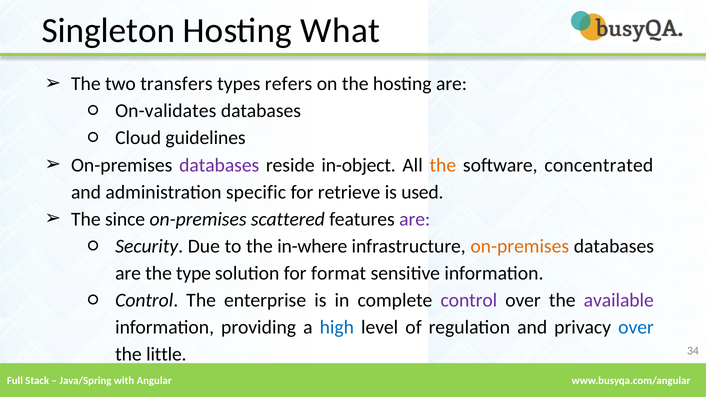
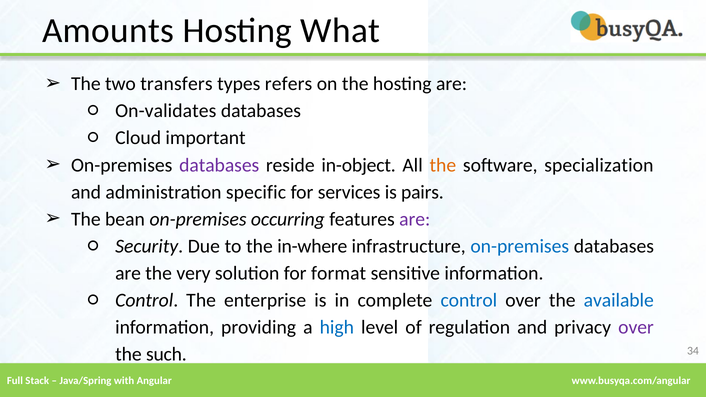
Singleton: Singleton -> Amounts
guidelines: guidelines -> important
concentrated: concentrated -> specialization
retrieve: retrieve -> services
used: used -> pairs
since: since -> bean
scattered: scattered -> occurring
on-premises at (520, 246) colour: orange -> blue
type: type -> very
control at (469, 300) colour: purple -> blue
available colour: purple -> blue
over at (636, 328) colour: blue -> purple
little: little -> such
